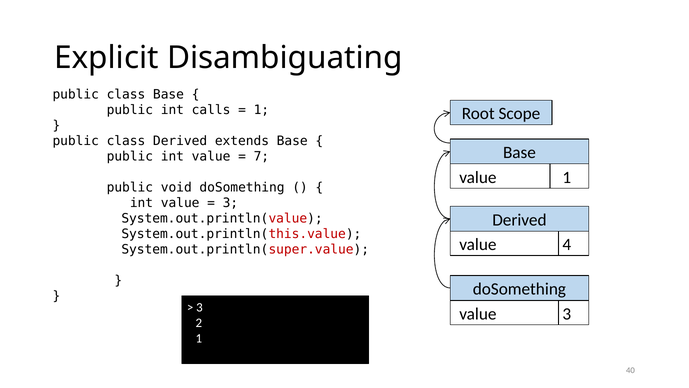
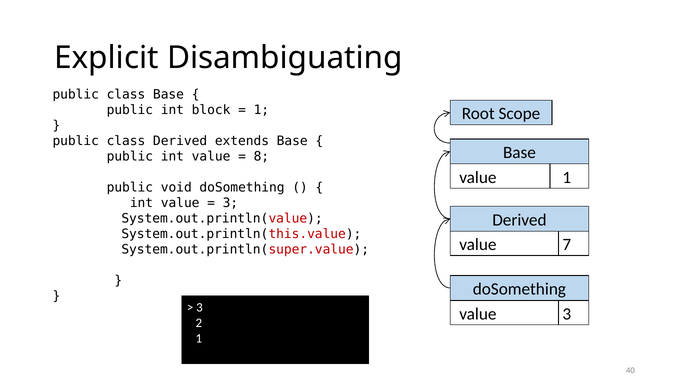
calls: calls -> block
7: 7 -> 8
4: 4 -> 7
